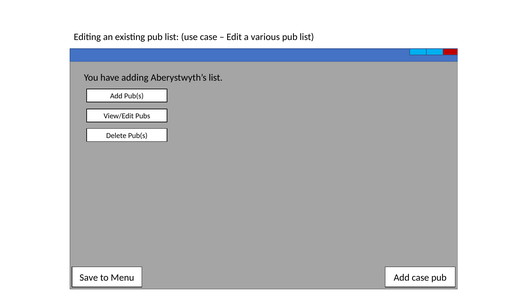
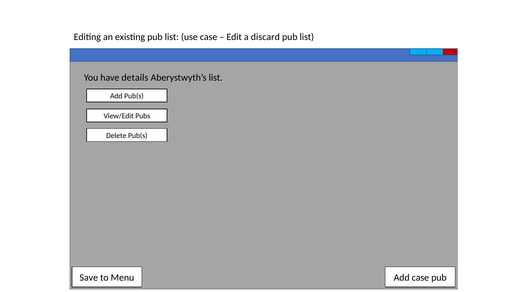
various: various -> discard
adding: adding -> details
